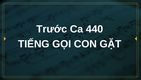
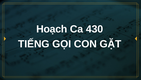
Trước: Trước -> Hoạch
440: 440 -> 430
